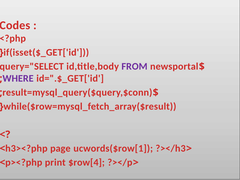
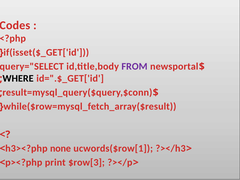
WHERE colour: purple -> black
page: page -> none
$row[4: $row[4 -> $row[3
